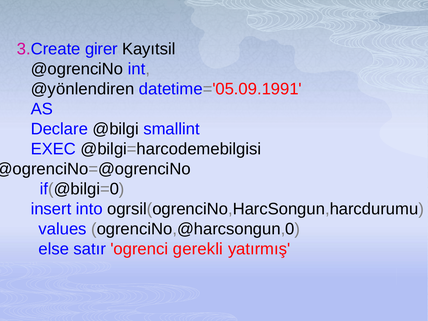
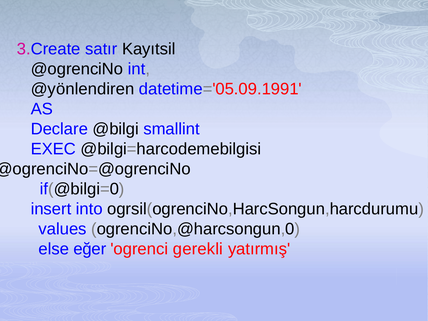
girer: girer -> satır
satır: satır -> eğer
